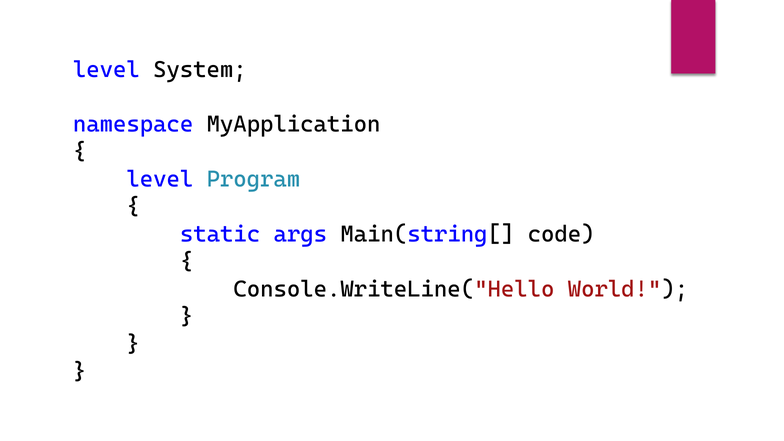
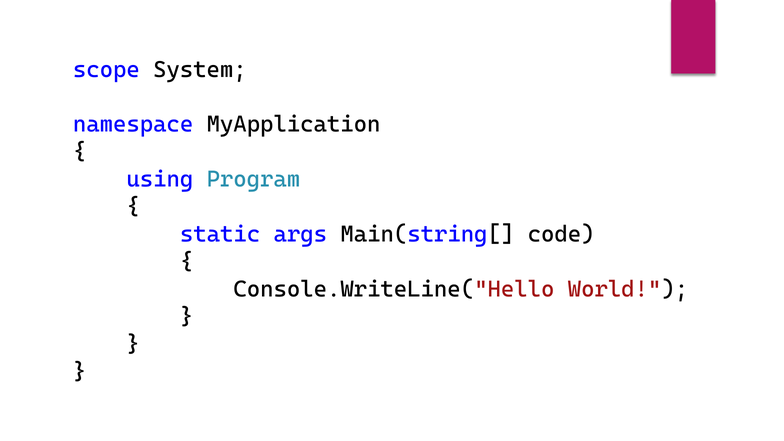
level at (106, 69): level -> scope
level at (160, 179): level -> using
